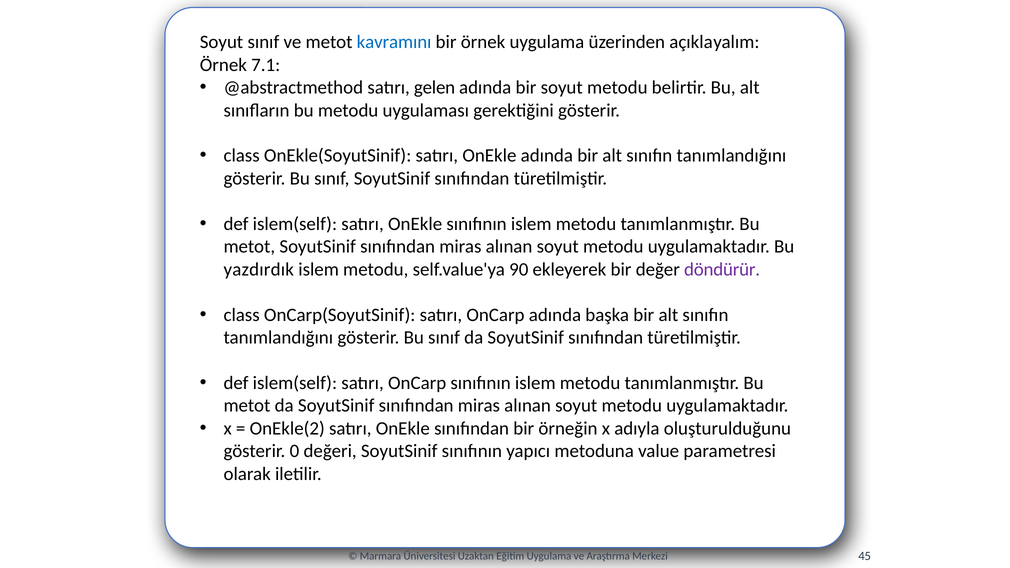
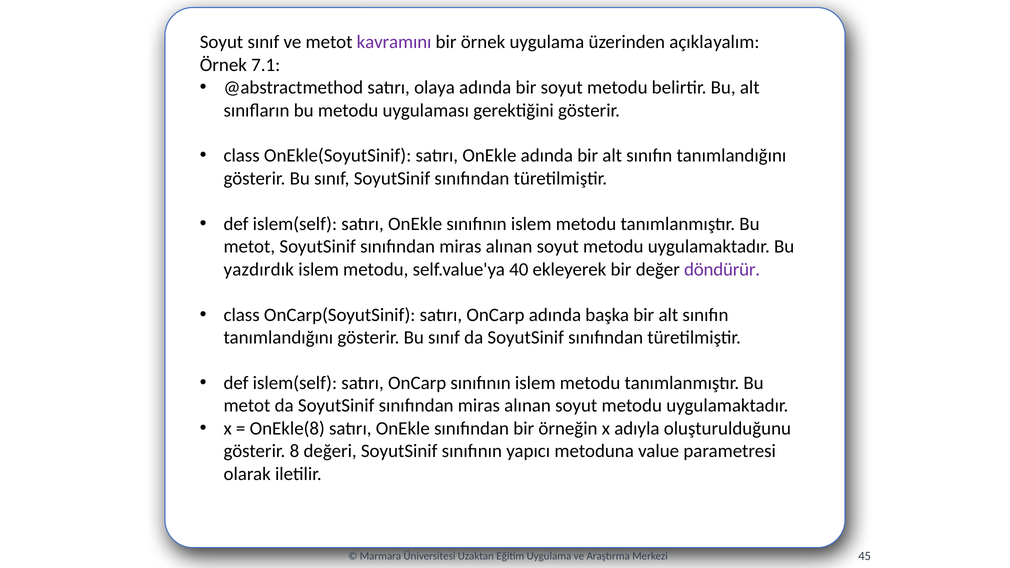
kavramını colour: blue -> purple
gelen: gelen -> olaya
90: 90 -> 40
OnEkle(2: OnEkle(2 -> OnEkle(8
0: 0 -> 8
